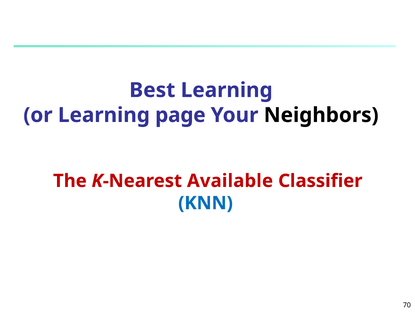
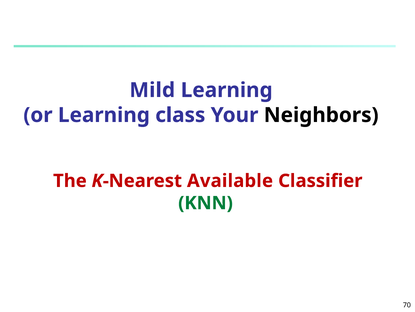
Best: Best -> Mild
page: page -> class
KNN colour: blue -> green
